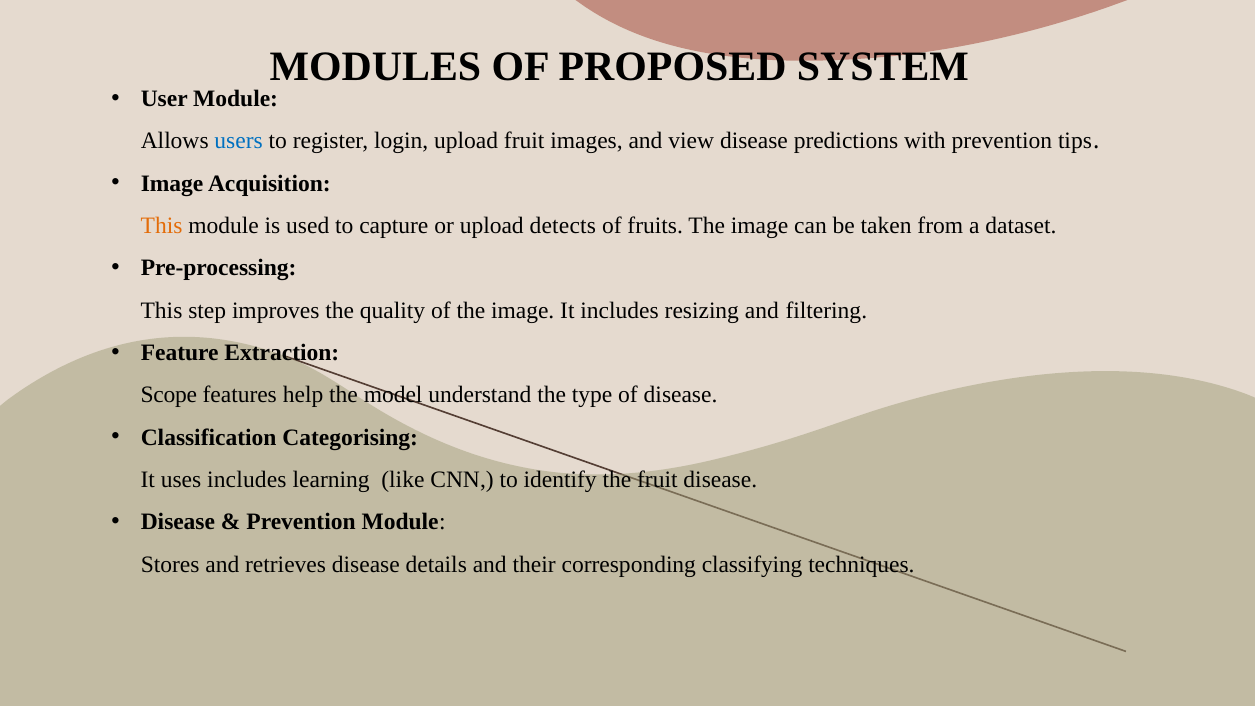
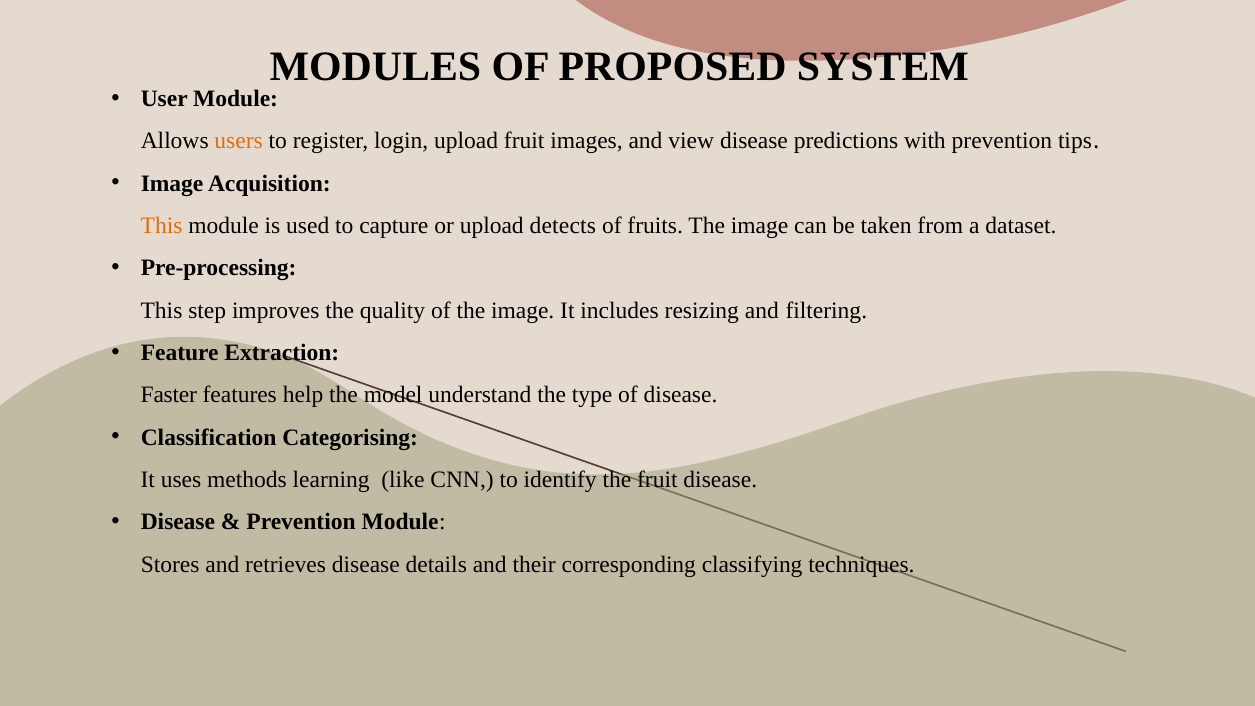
users colour: blue -> orange
Scope: Scope -> Faster
uses includes: includes -> methods
